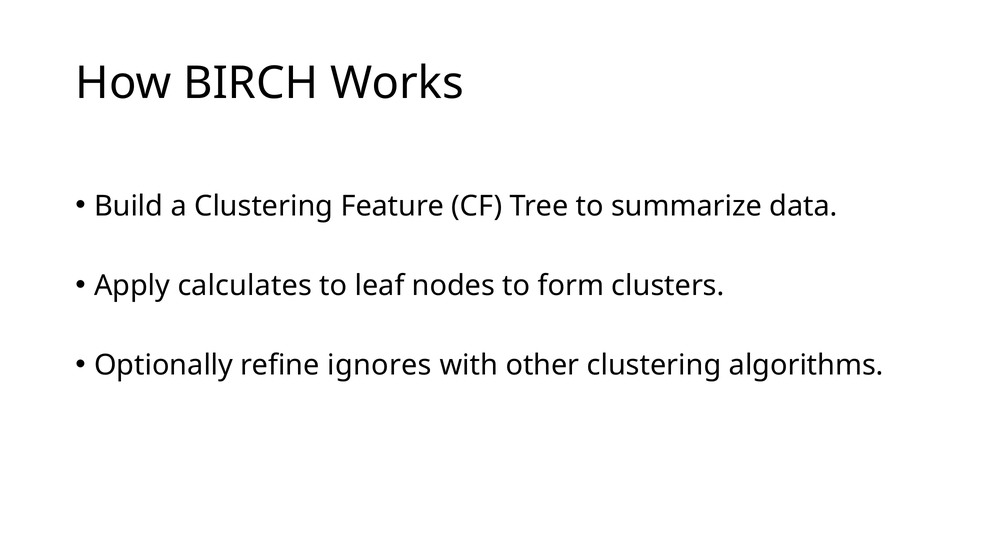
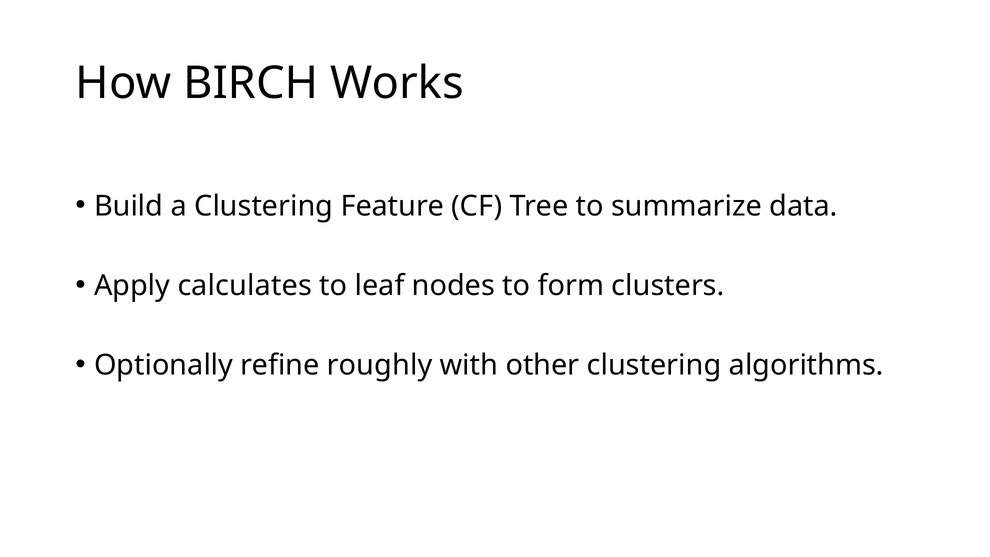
ignores: ignores -> roughly
